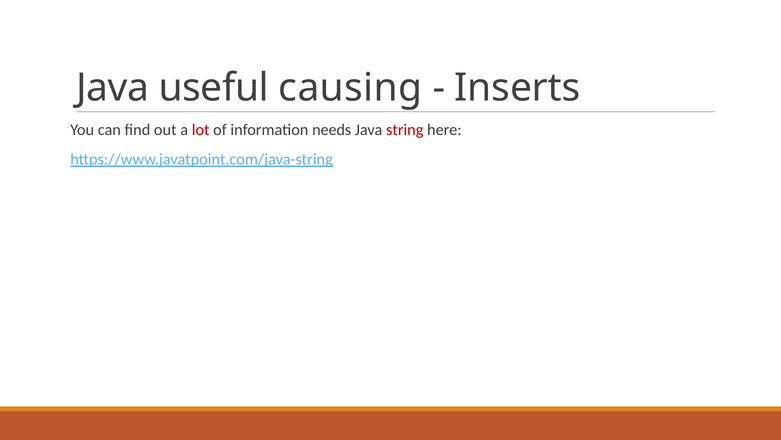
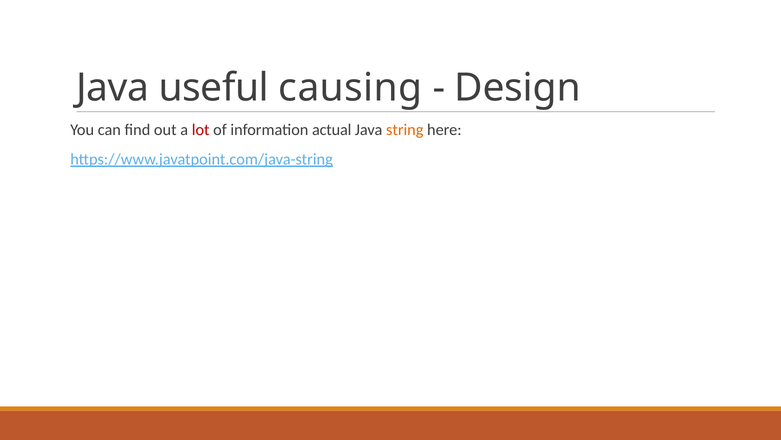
Inserts: Inserts -> Design
needs: needs -> actual
string colour: red -> orange
